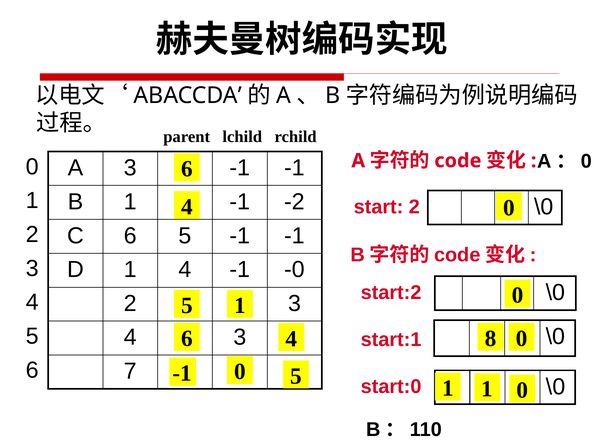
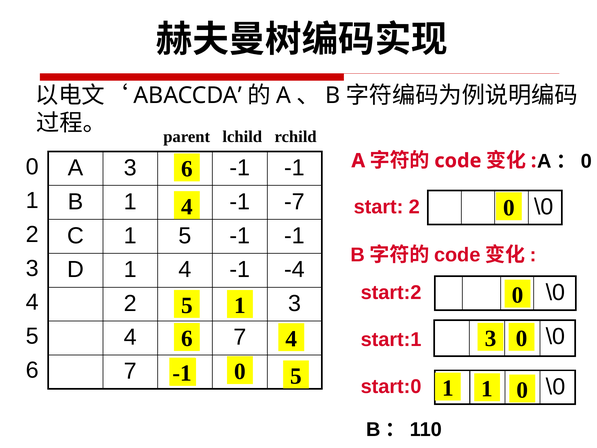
-2: -2 -> -7
C 6: 6 -> 1
-0: -0 -> -4
3 at (240, 337): 3 -> 7
8 at (491, 338): 8 -> 3
